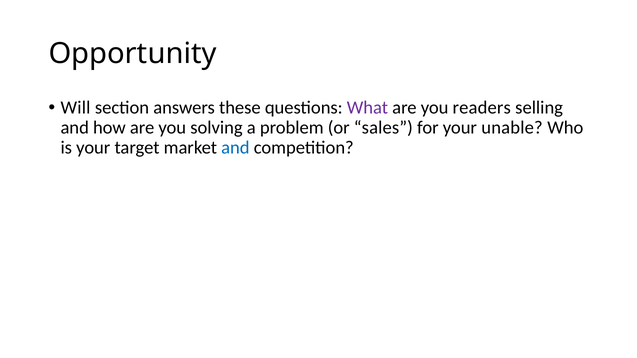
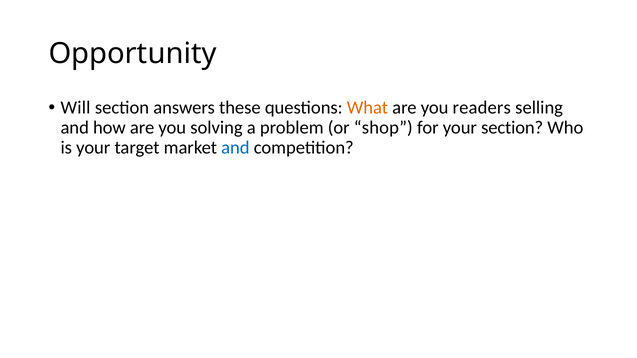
What colour: purple -> orange
sales: sales -> shop
your unable: unable -> section
